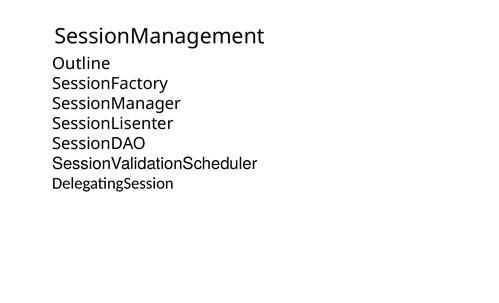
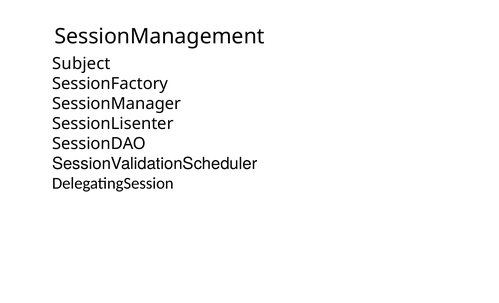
Outline: Outline -> Subject
